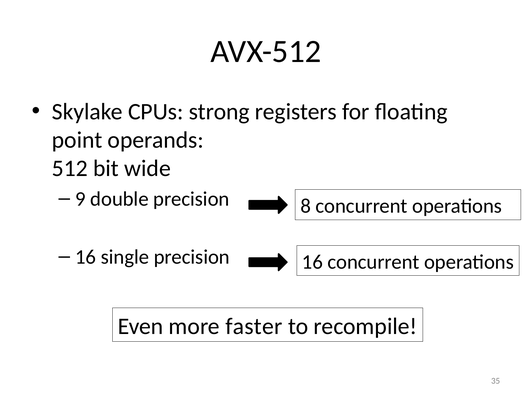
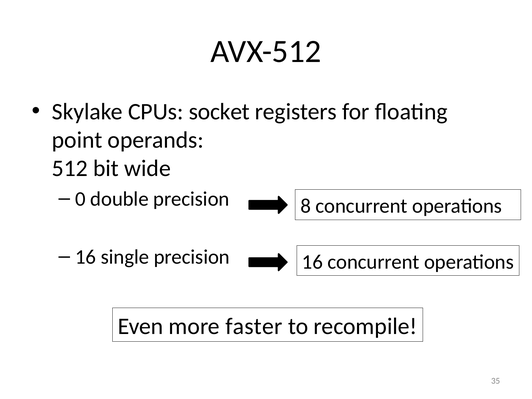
strong: strong -> socket
9: 9 -> 0
